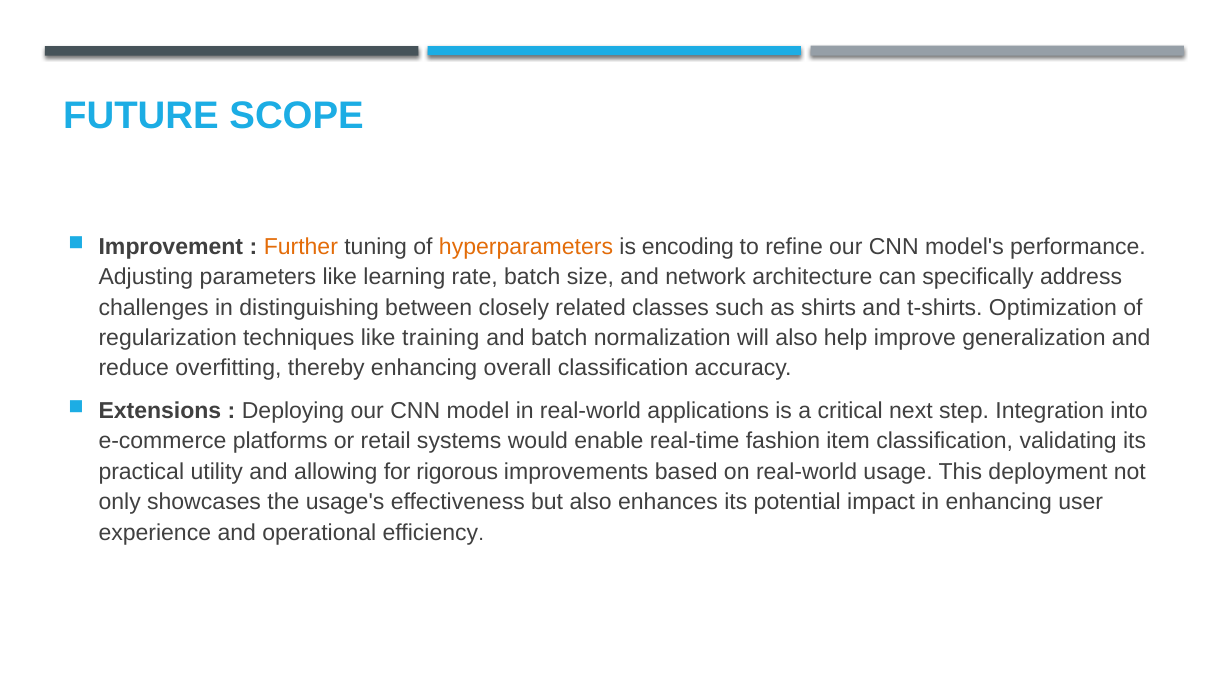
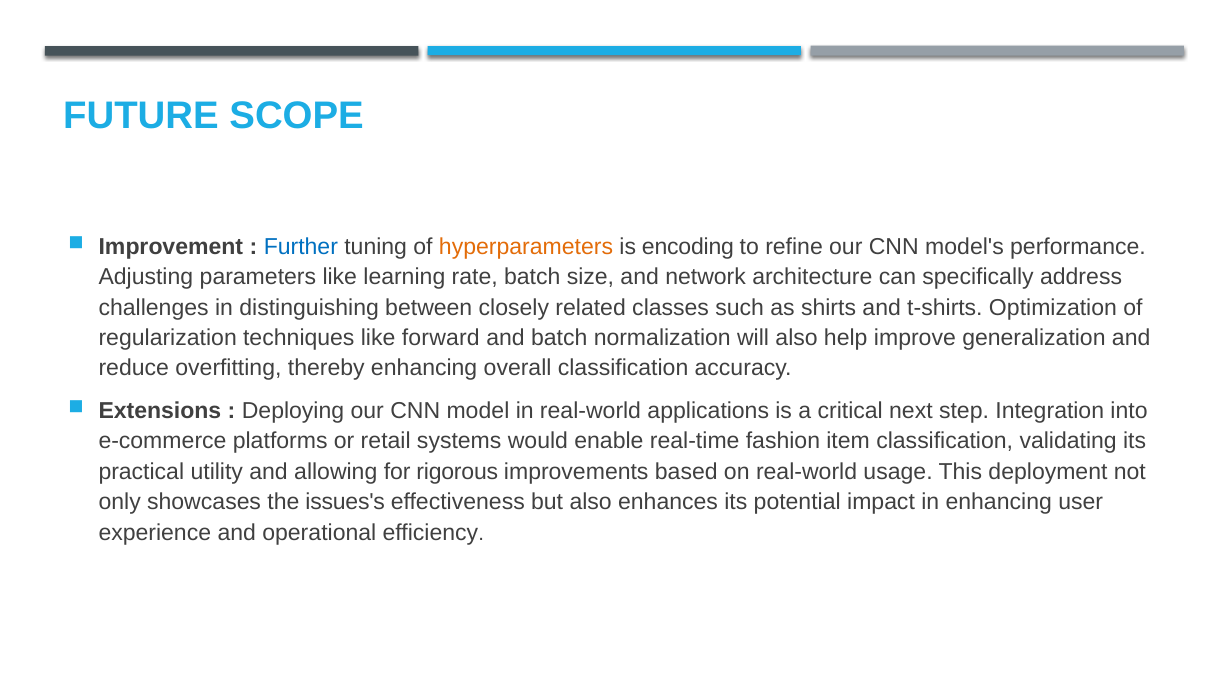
Further colour: orange -> blue
training: training -> forward
usage's: usage's -> issues's
